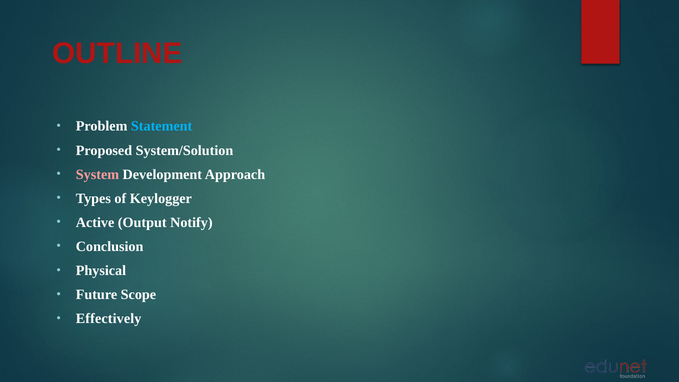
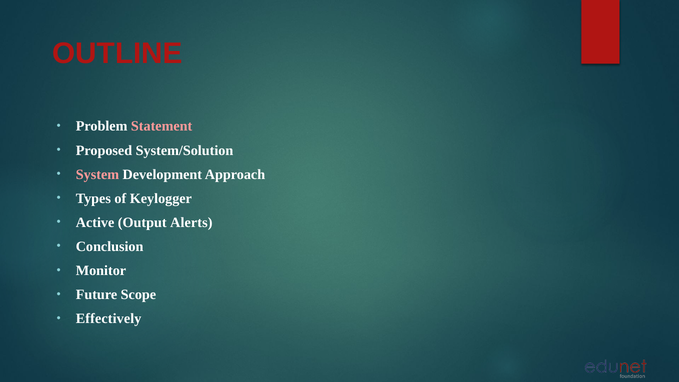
Statement colour: light blue -> pink
Notify: Notify -> Alerts
Physical: Physical -> Monitor
